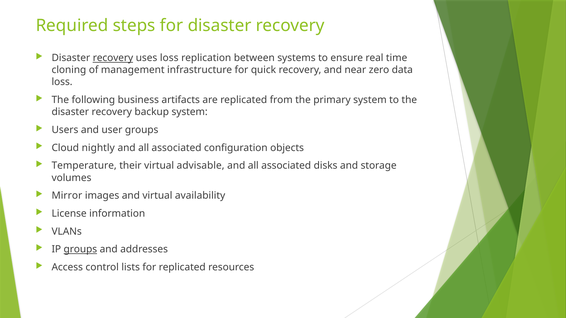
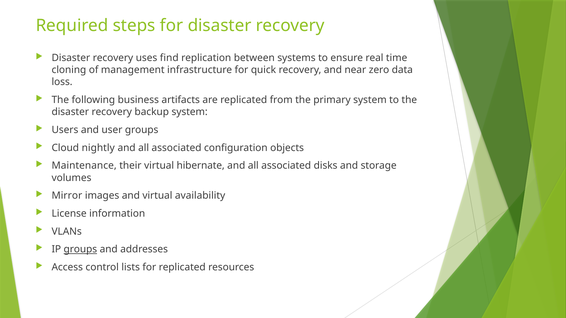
recovery at (113, 58) underline: present -> none
uses loss: loss -> find
Temperature: Temperature -> Maintenance
advisable: advisable -> hibernate
